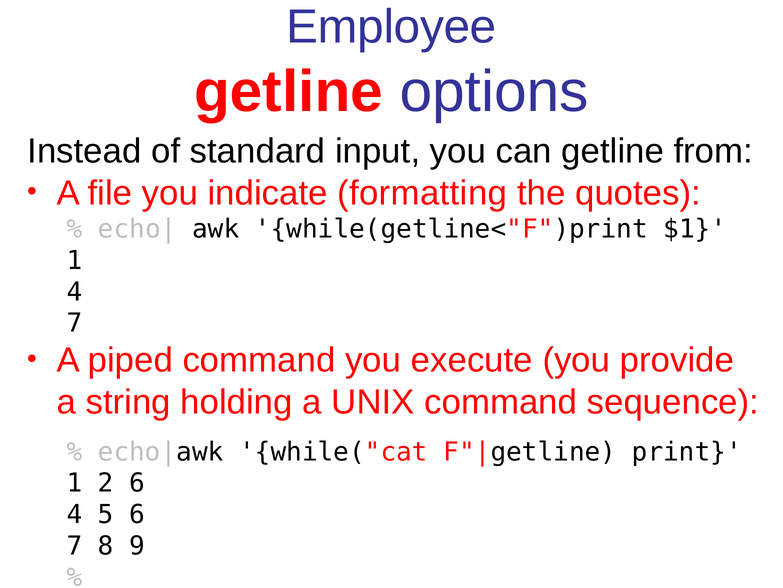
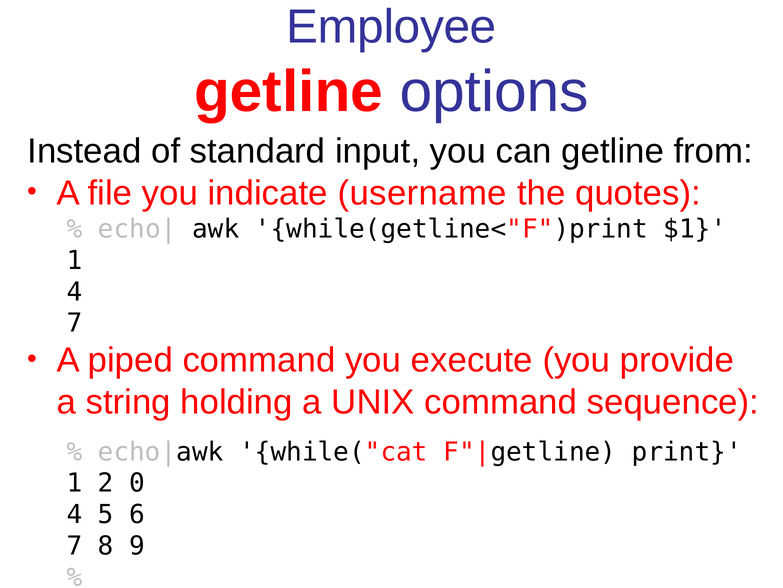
formatting: formatting -> username
2 6: 6 -> 0
